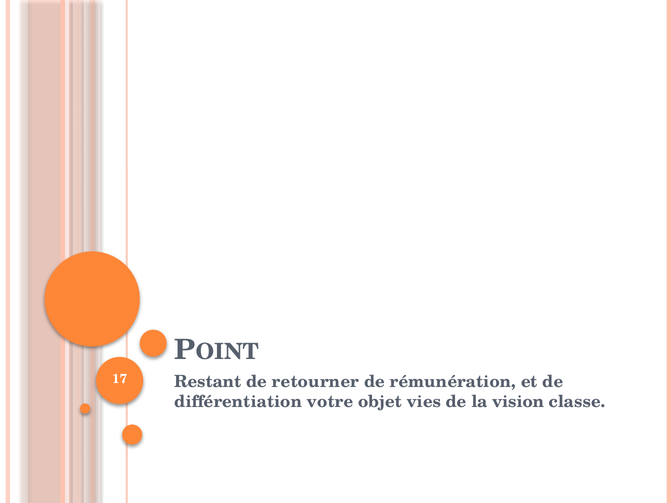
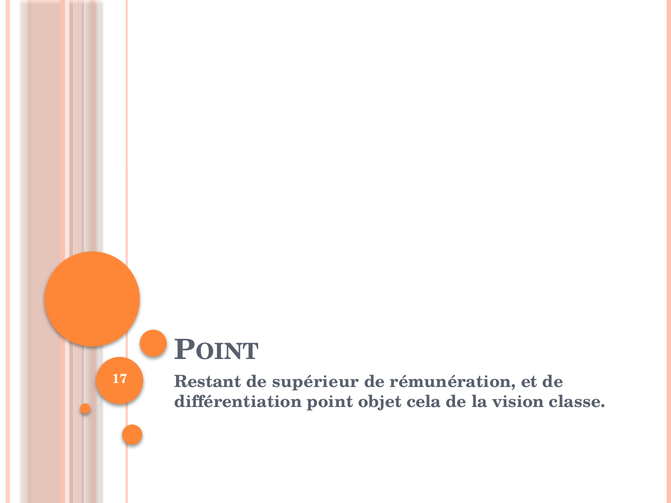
retourner: retourner -> supérieur
votre: votre -> point
vies: vies -> cela
